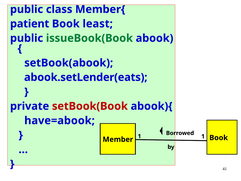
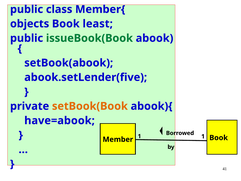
patient: patient -> objects
abook.setLender(eats: abook.setLender(eats -> abook.setLender(five
setBook(Book colour: red -> orange
